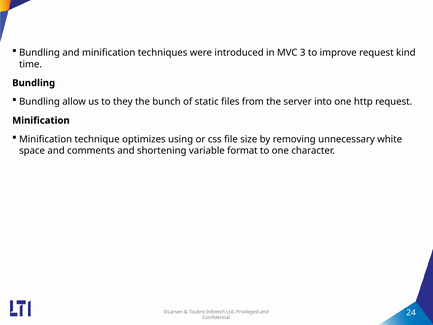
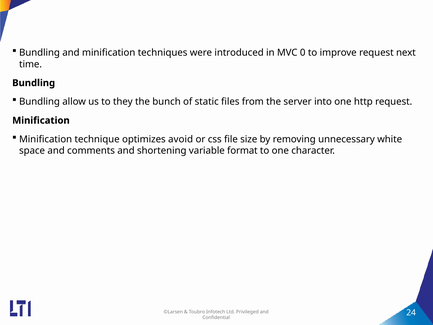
3: 3 -> 0
kind: kind -> next
using: using -> avoid
